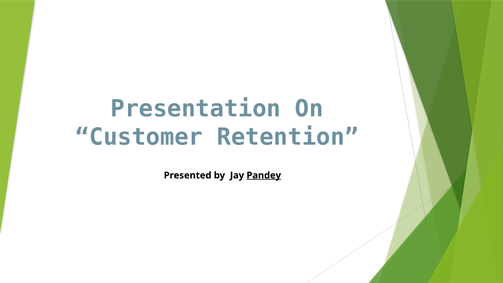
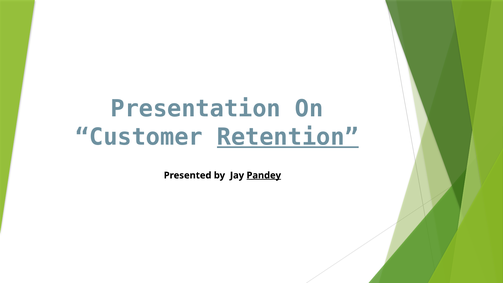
Retention underline: none -> present
